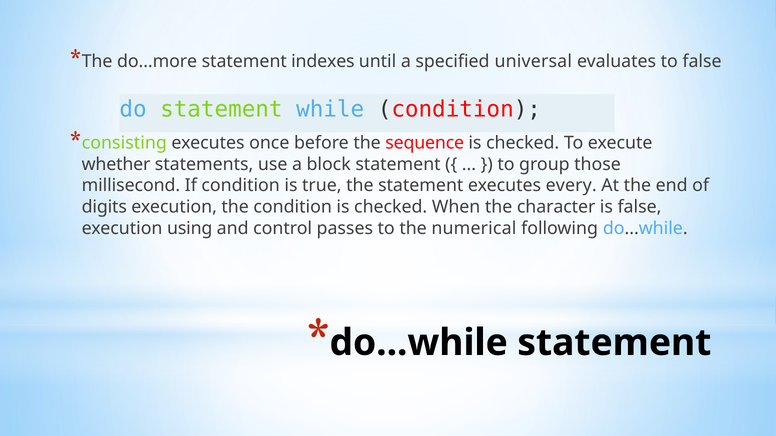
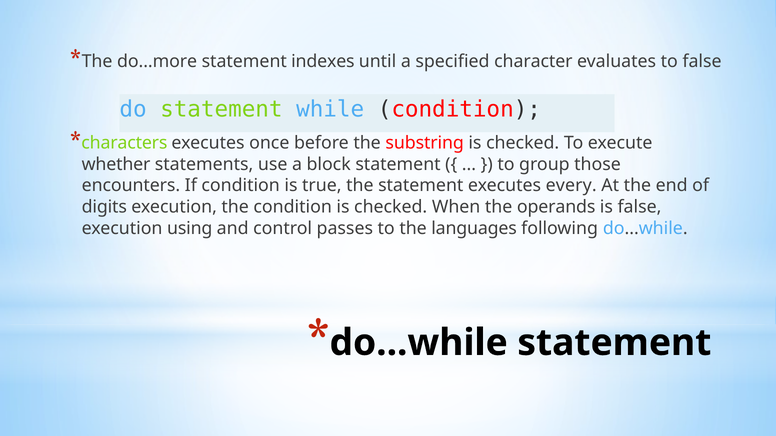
universal: universal -> character
consisting: consisting -> characters
sequence: sequence -> substring
millisecond: millisecond -> encounters
character: character -> operands
numerical: numerical -> languages
